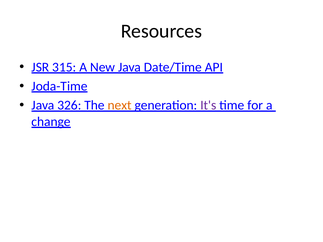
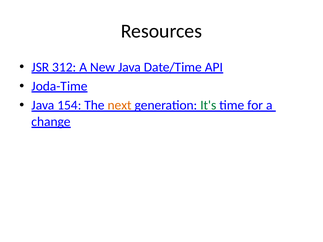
315: 315 -> 312
326: 326 -> 154
It's colour: purple -> green
